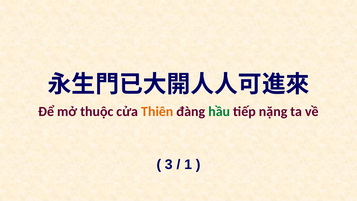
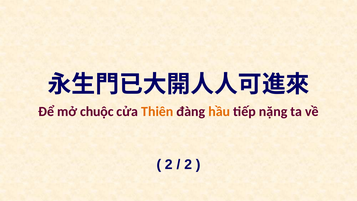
thuộc: thuộc -> chuộc
hầu colour: green -> orange
3 at (169, 164): 3 -> 2
1 at (188, 164): 1 -> 2
